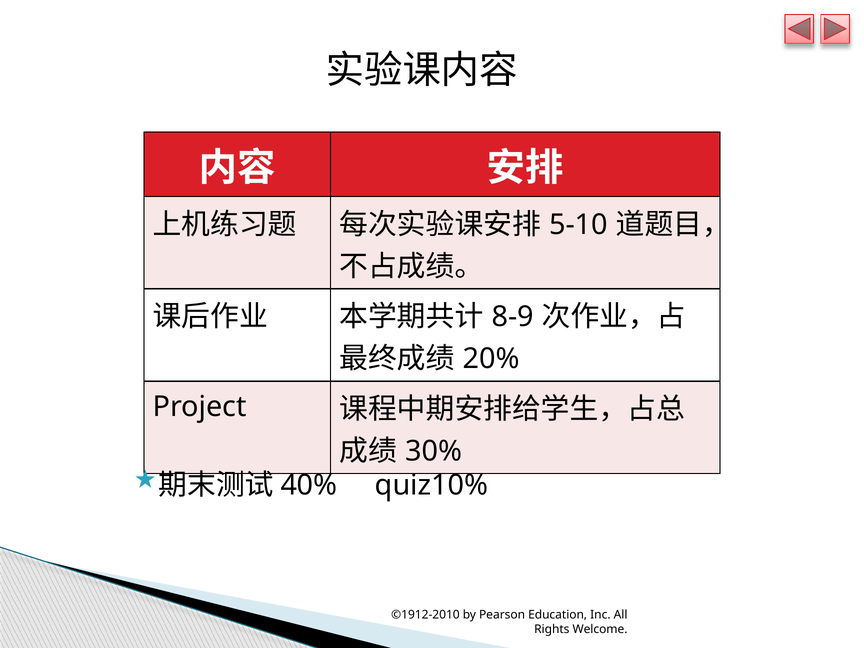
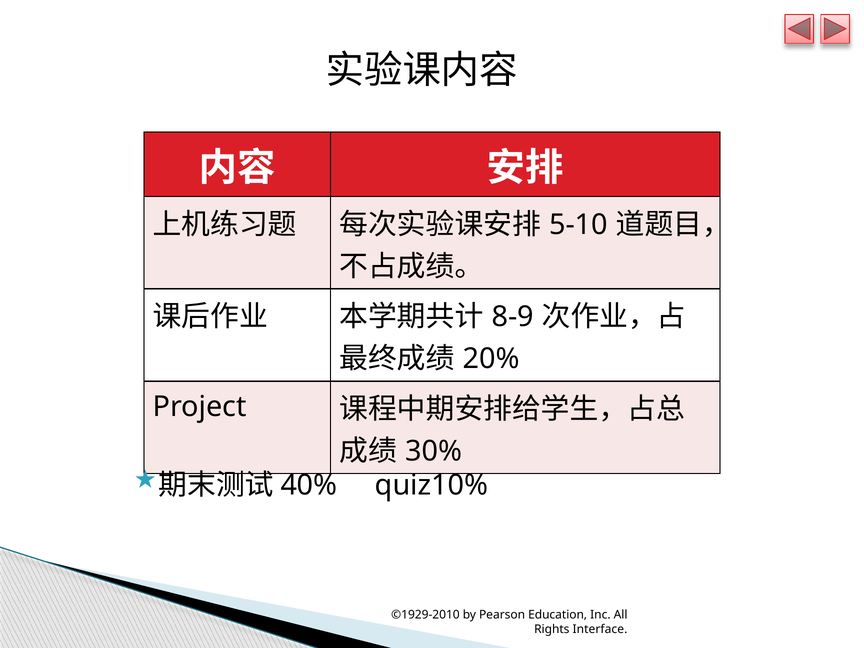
©1912-2010: ©1912-2010 -> ©1929-2010
Welcome: Welcome -> Interface
